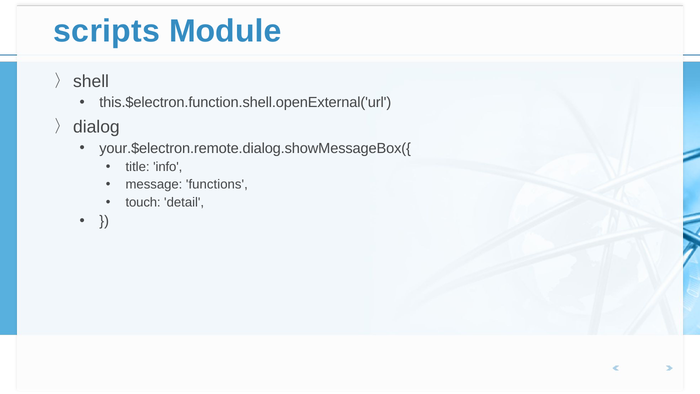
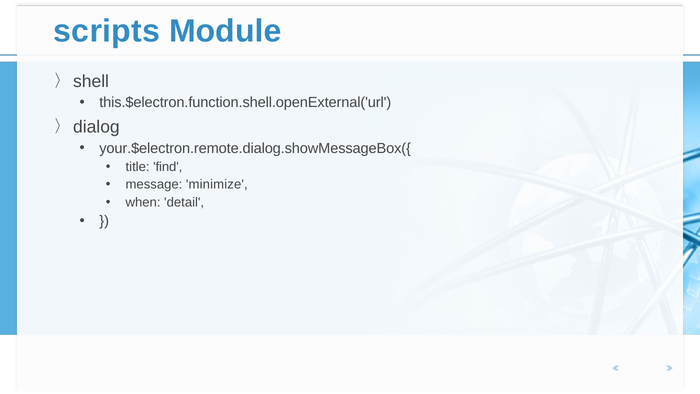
info: info -> find
functions: functions -> minimize
touch: touch -> when
